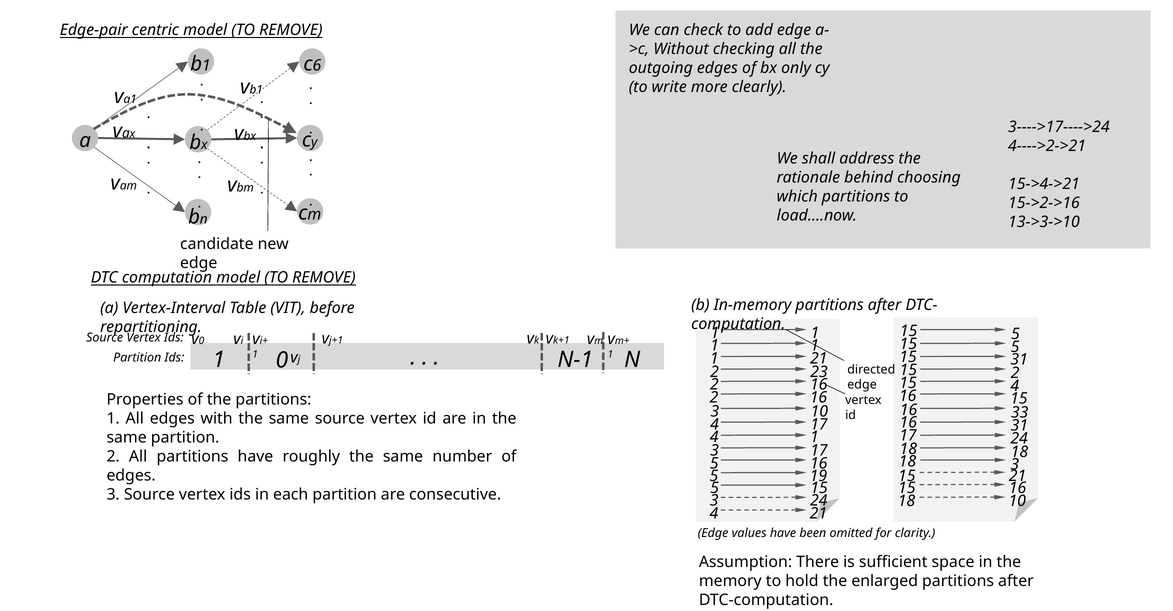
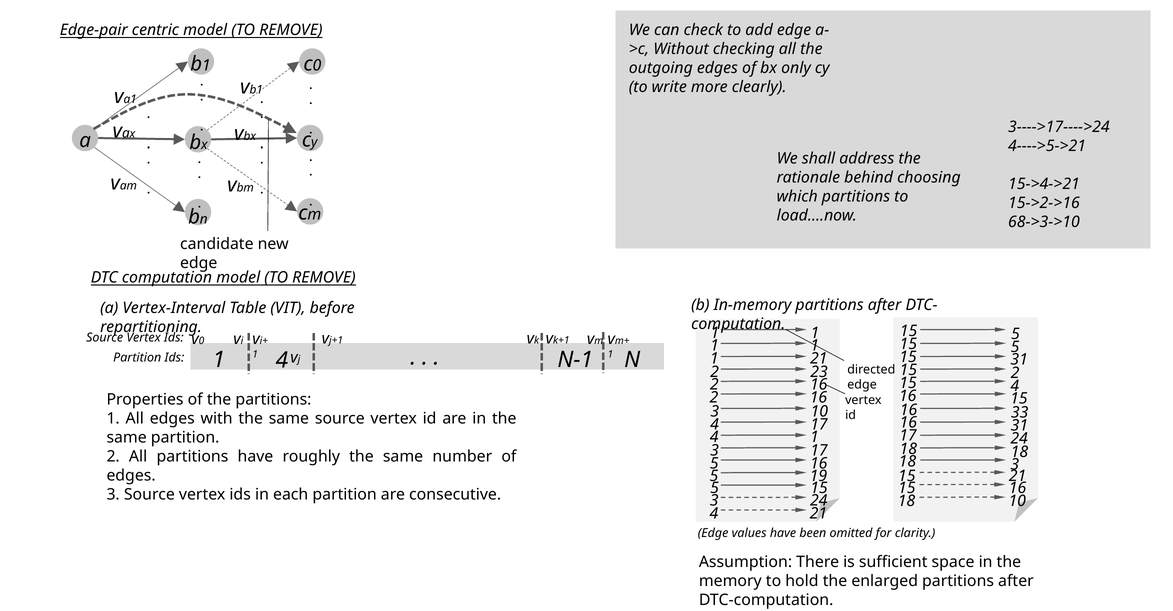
6 at (317, 66): 6 -> 0
4---->2->21: 4---->2->21 -> 4---->5->21
13->3->10: 13->3->10 -> 68->3->10
1 0: 0 -> 4
